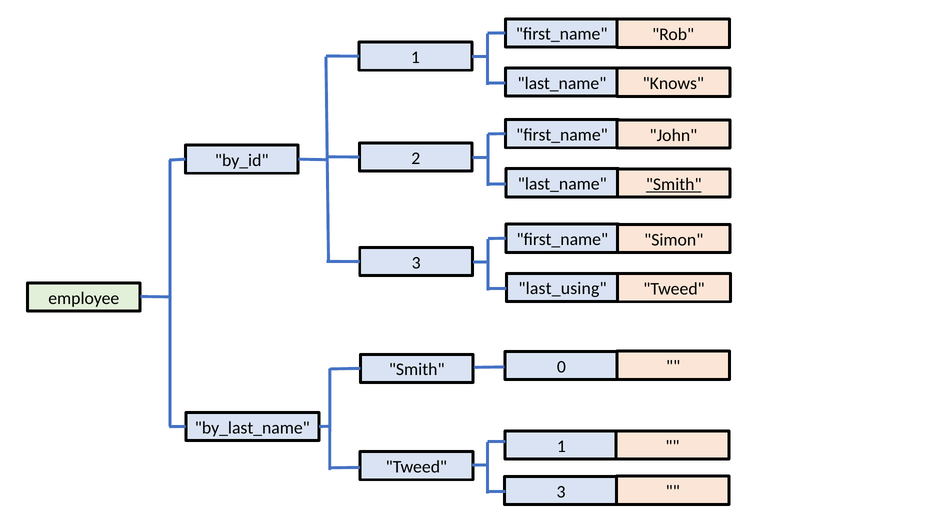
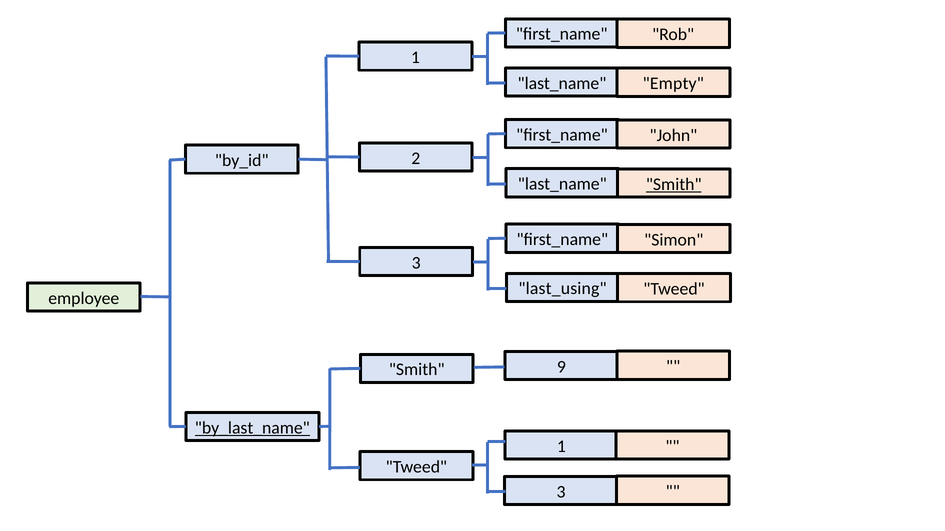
Knows: Knows -> Empty
0: 0 -> 9
by_last_name underline: none -> present
